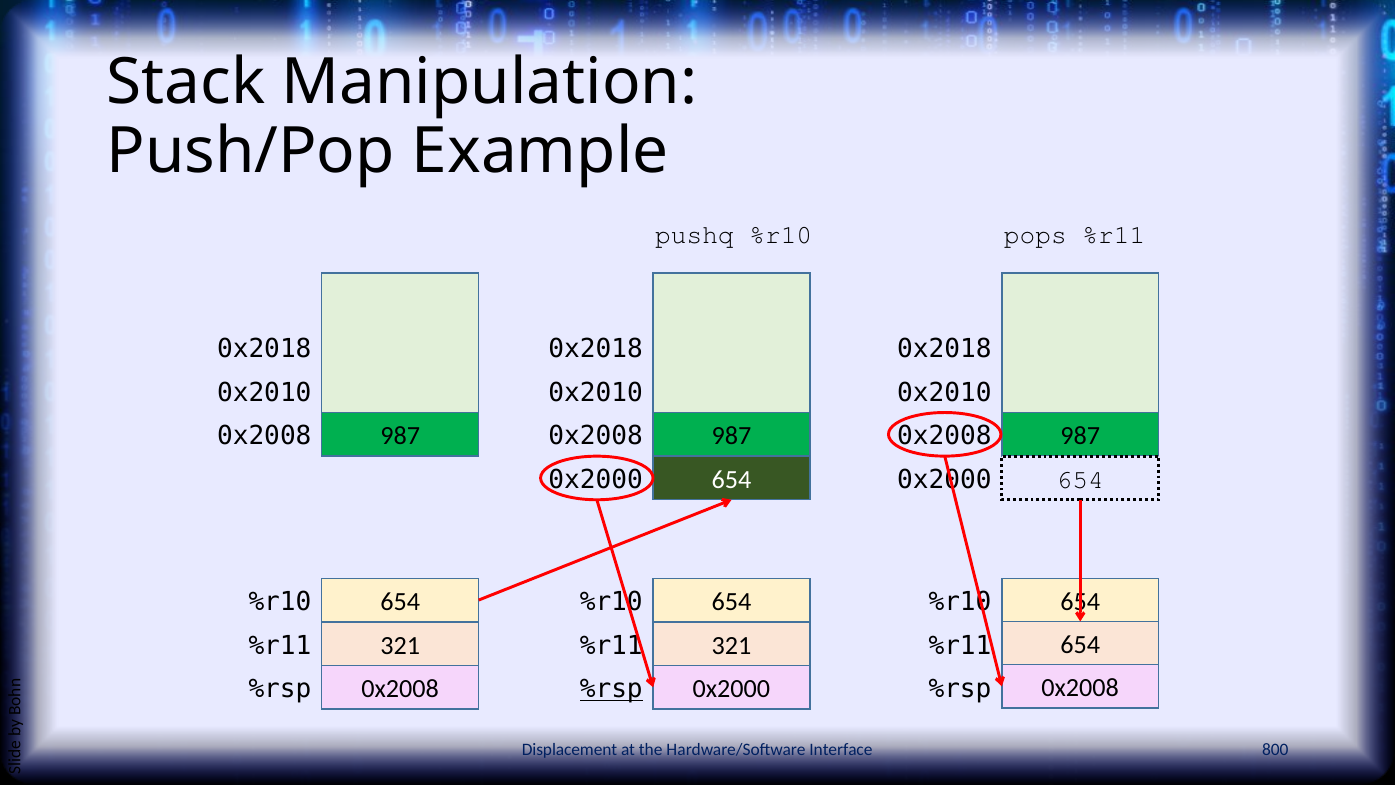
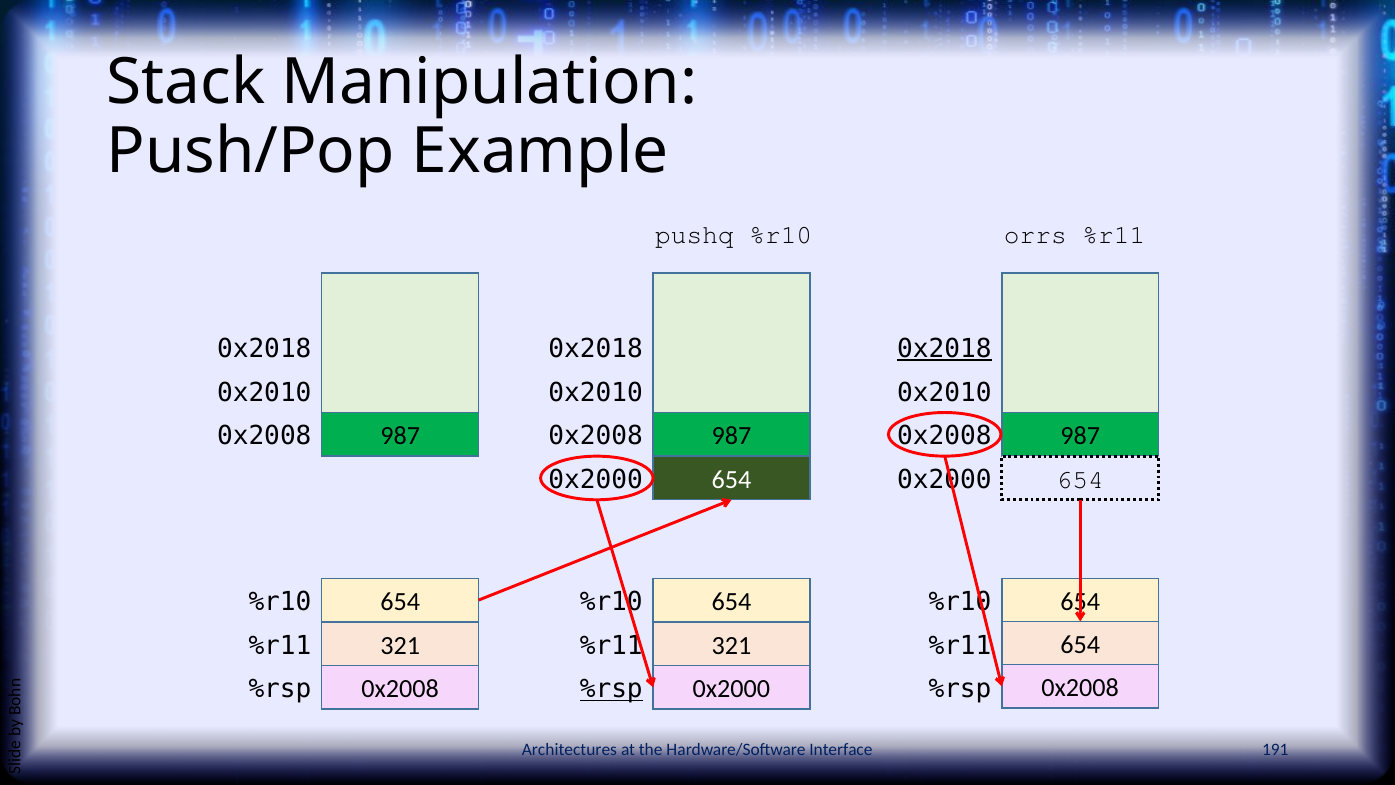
pops: pops -> orrs
0x2018 at (944, 349) underline: none -> present
Displacement: Displacement -> Architectures
800: 800 -> 191
